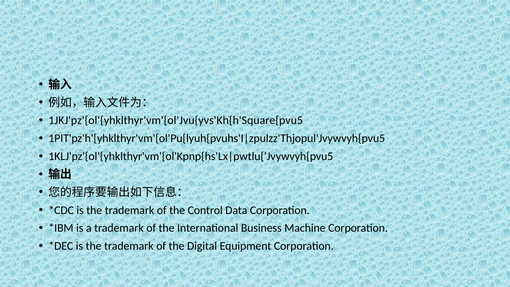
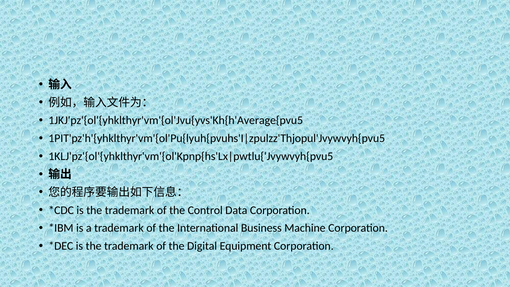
1JKJ'pz'{ol'{yhklthyr'vm'{ol'Jvu{yvs'Kh{h'Square{pvu5: 1JKJ'pz'{ol'{yhklthyr'vm'{ol'Jvu{yvs'Kh{h'Square{pvu5 -> 1JKJ'pz'{ol'{yhklthyr'vm'{ol'Jvu{yvs'Kh{h'Average{pvu5
